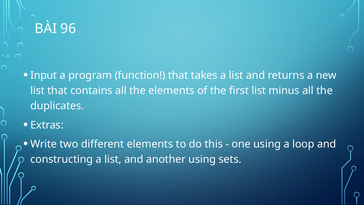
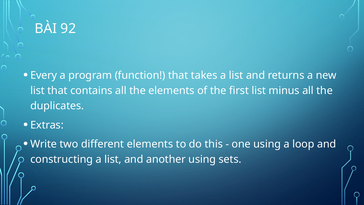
96: 96 -> 92
Input: Input -> Every
